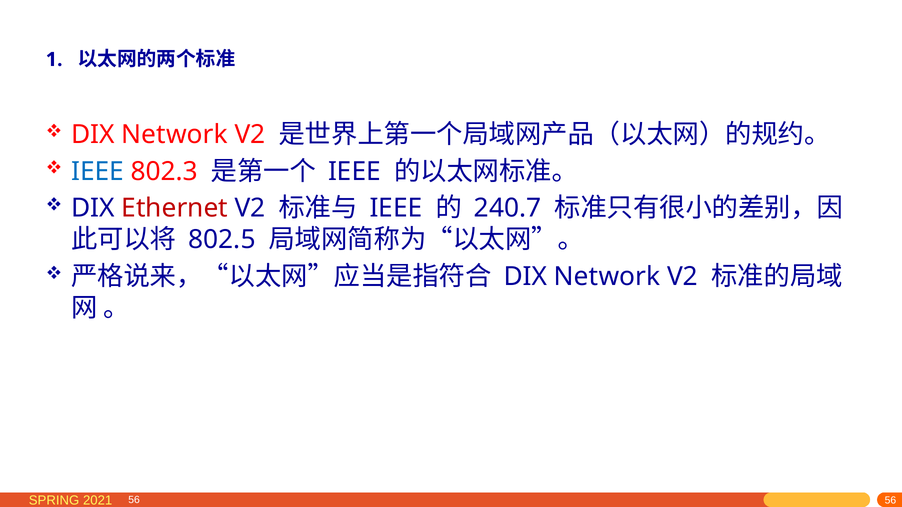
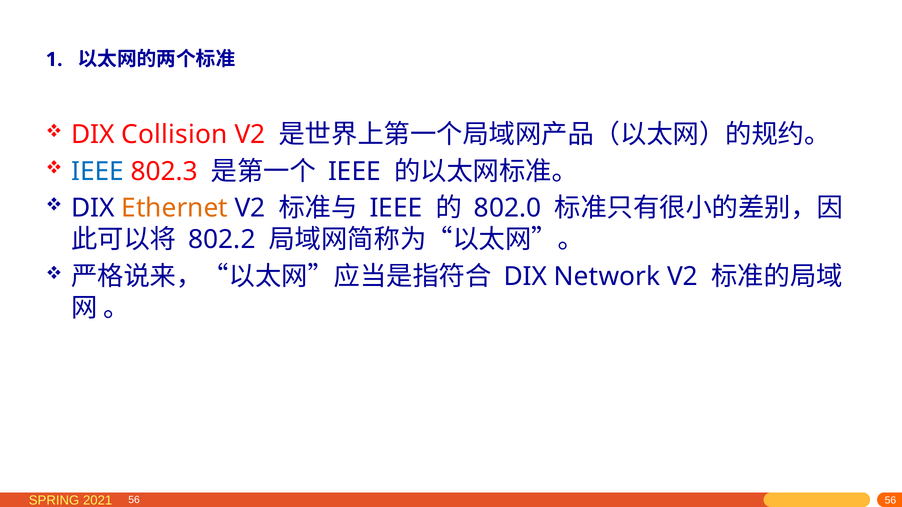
Network at (175, 135): Network -> Collision
Ethernet colour: red -> orange
240.7: 240.7 -> 802.0
802.5: 802.5 -> 802.2
